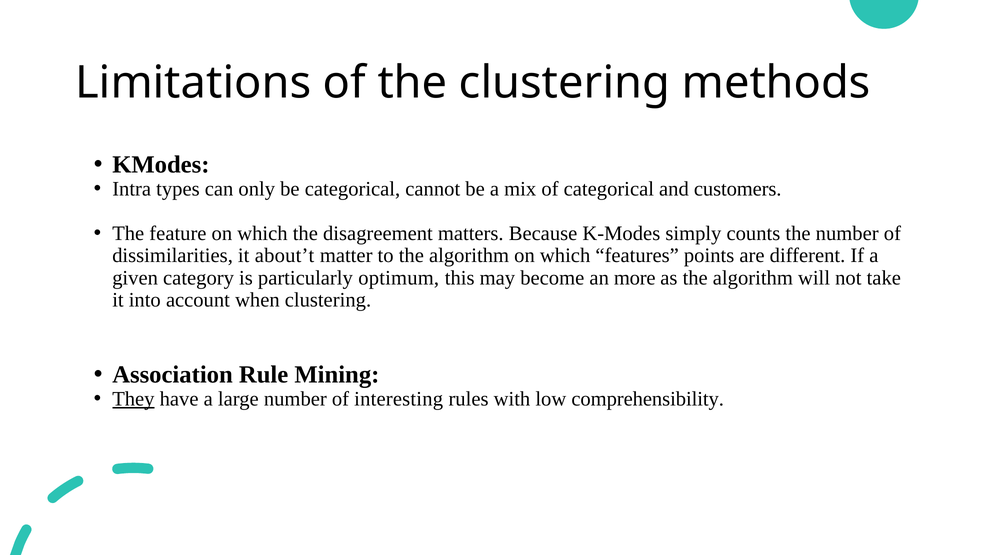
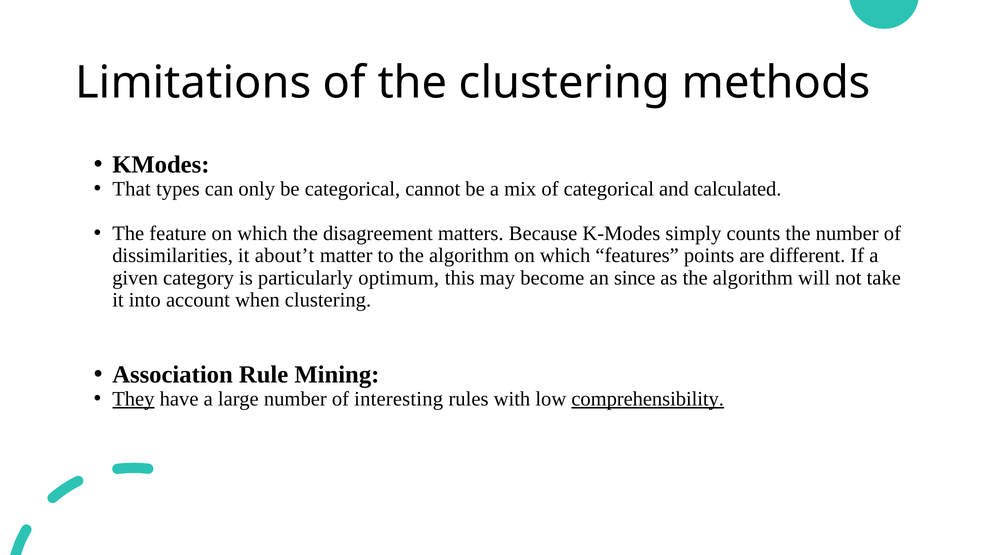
Intra: Intra -> That
customers: customers -> calculated
more: more -> since
comprehensibility underline: none -> present
